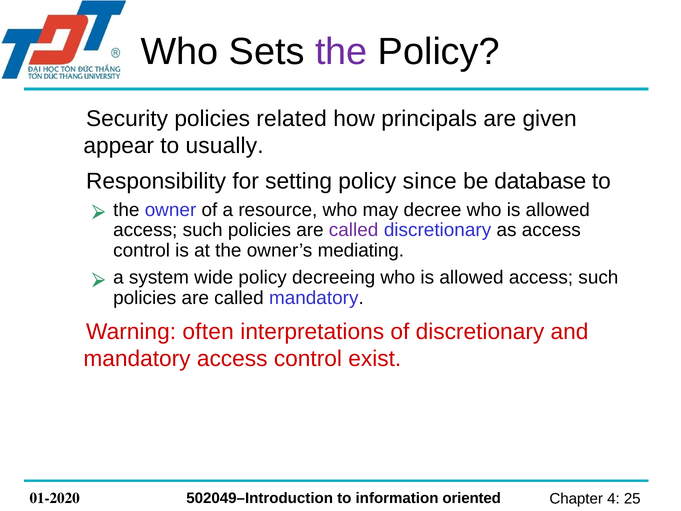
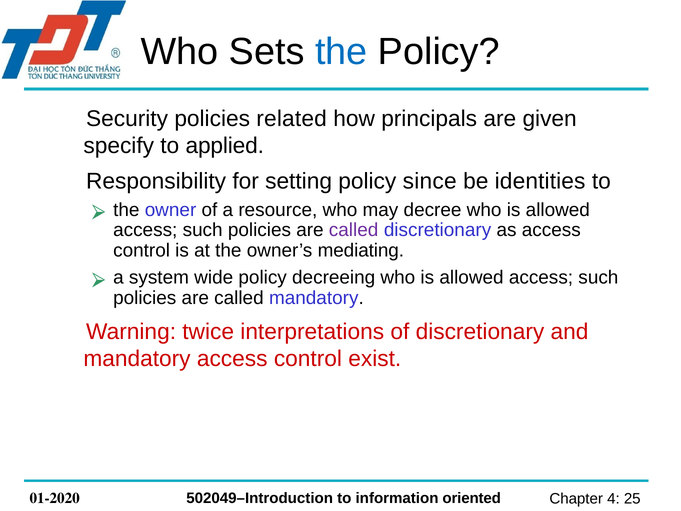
the at (341, 52) colour: purple -> blue
appear: appear -> specify
usually: usually -> applied
database: database -> identities
often: often -> twice
